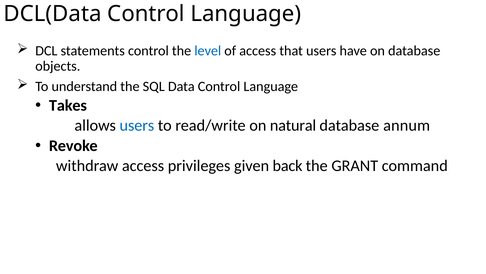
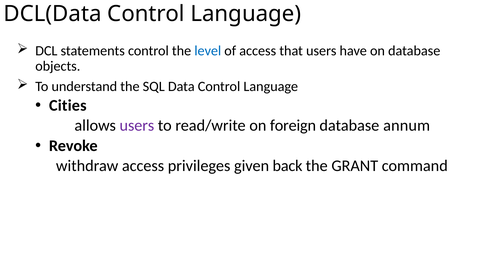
Takes: Takes -> Cities
users at (137, 125) colour: blue -> purple
natural: natural -> foreign
